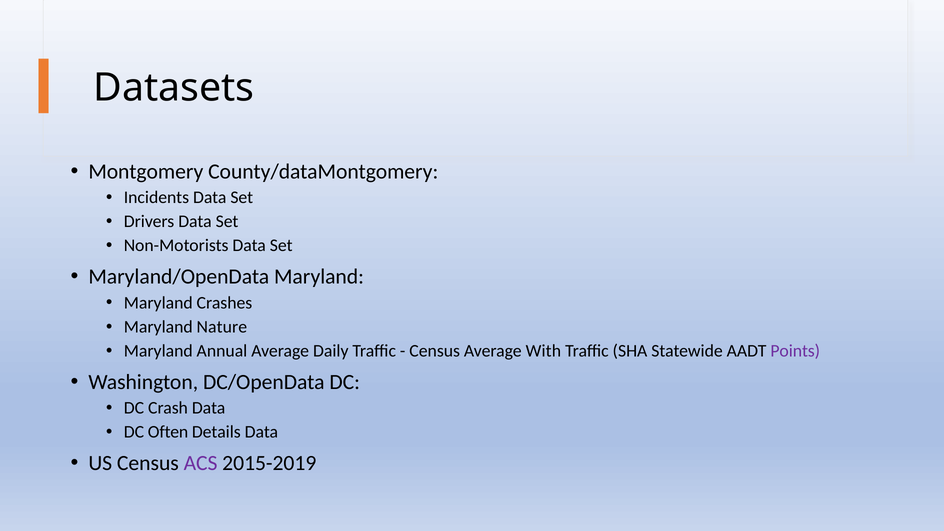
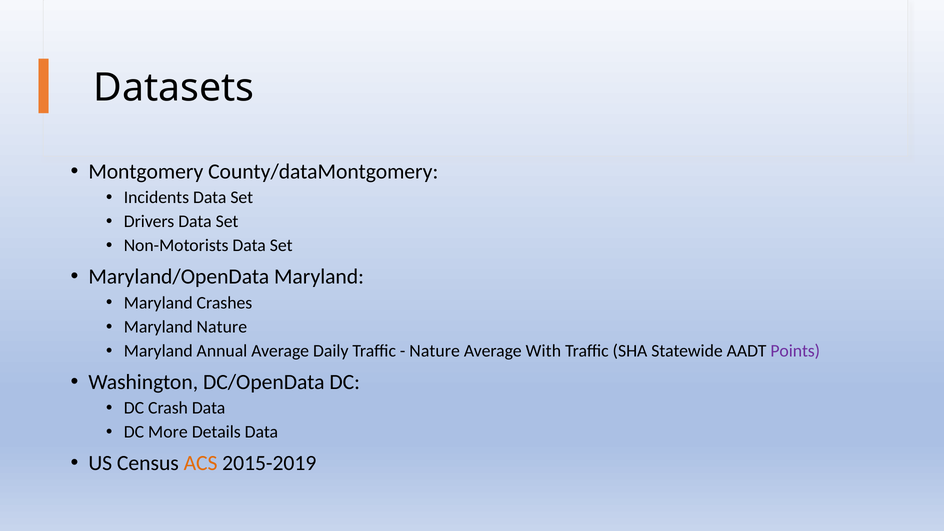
Census at (435, 351): Census -> Nature
Often: Often -> More
ACS colour: purple -> orange
